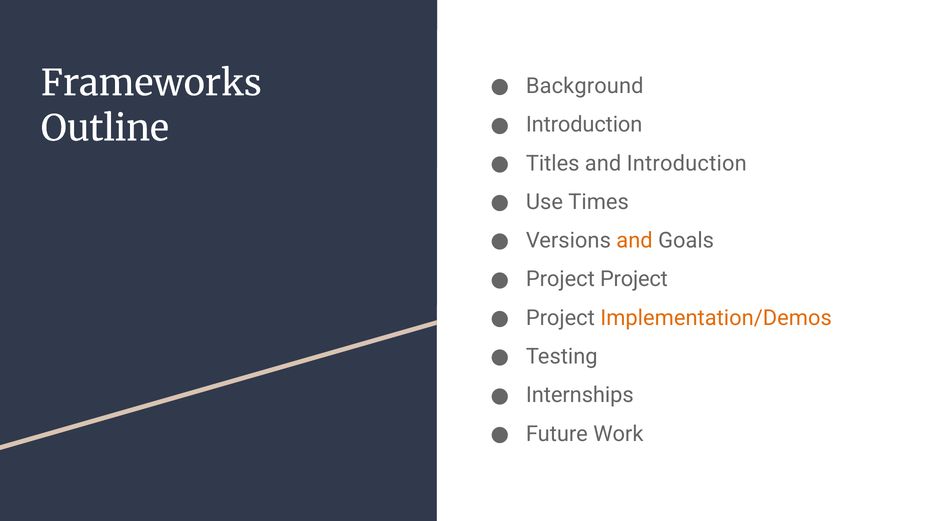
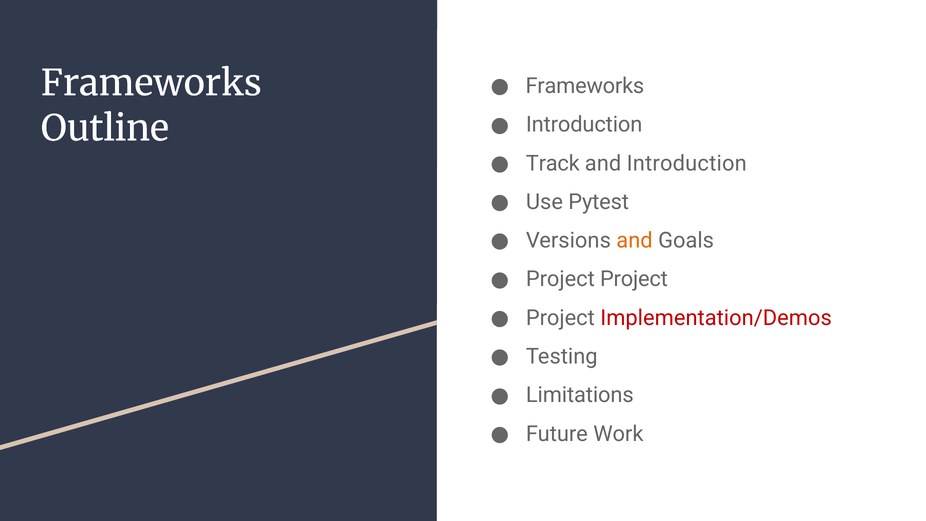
Background at (585, 86): Background -> Frameworks
Titles: Titles -> Track
Times: Times -> Pytest
Implementation/Demos colour: orange -> red
Internships: Internships -> Limitations
